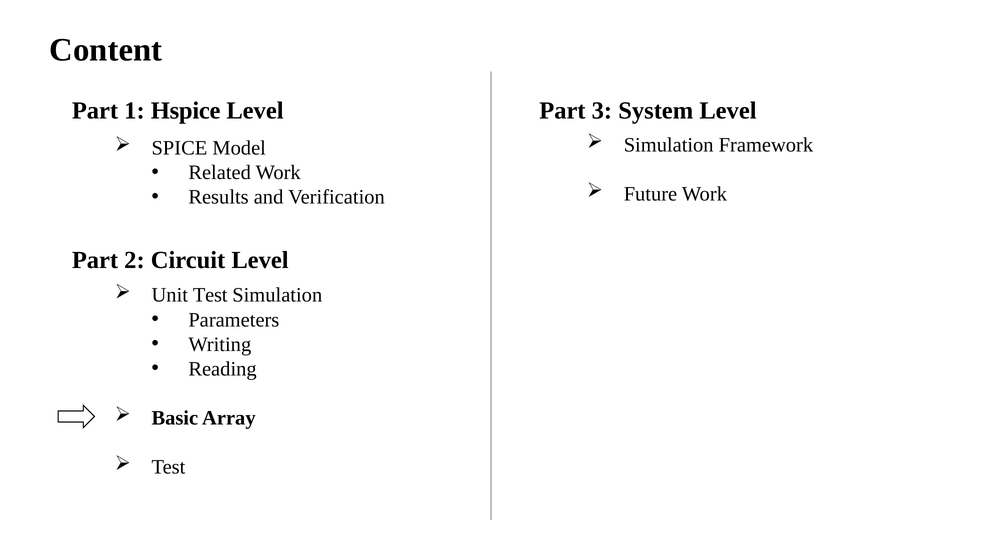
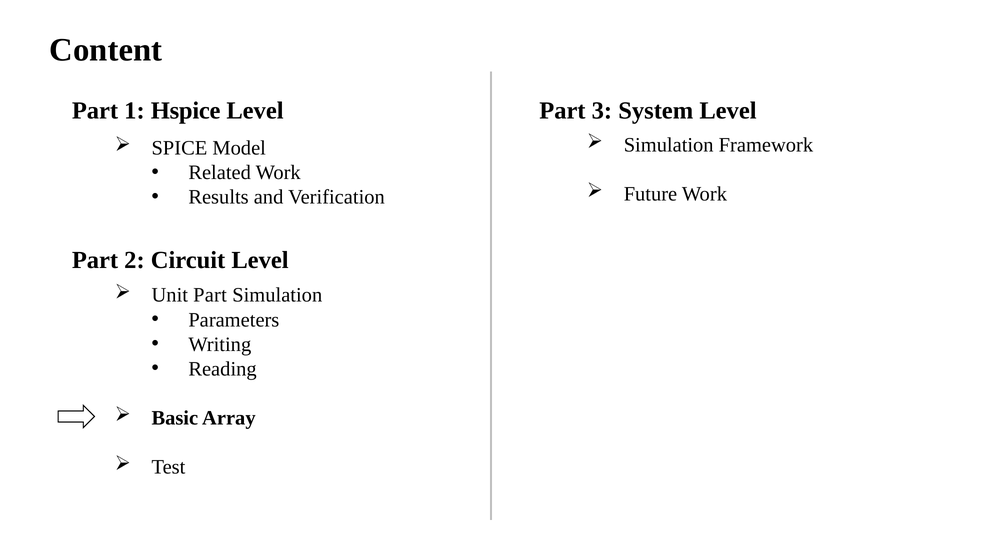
Unit Test: Test -> Part
